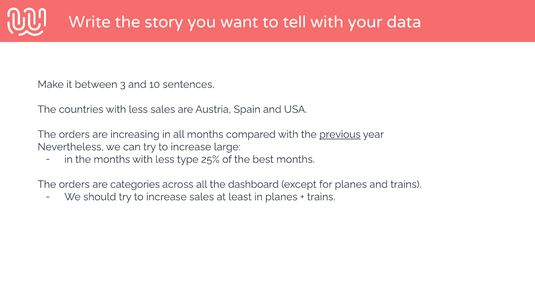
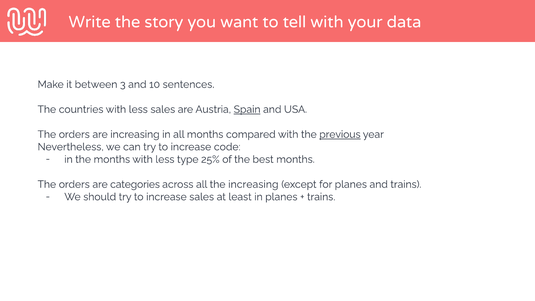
Spain underline: none -> present
large: large -> code
the dashboard: dashboard -> increasing
